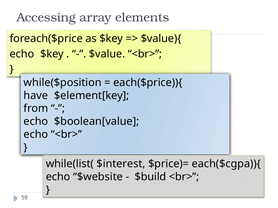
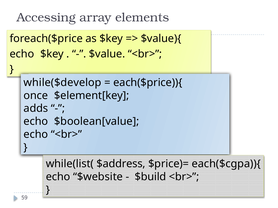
while($position: while($position -> while($develop
have: have -> once
from: from -> adds
$interest: $interest -> $address
